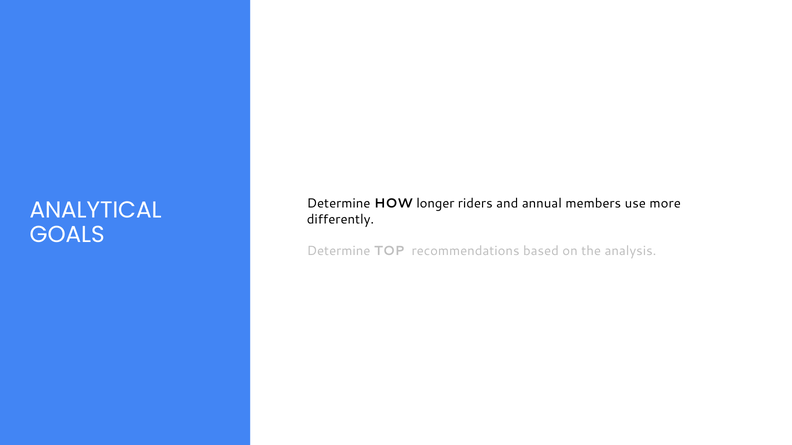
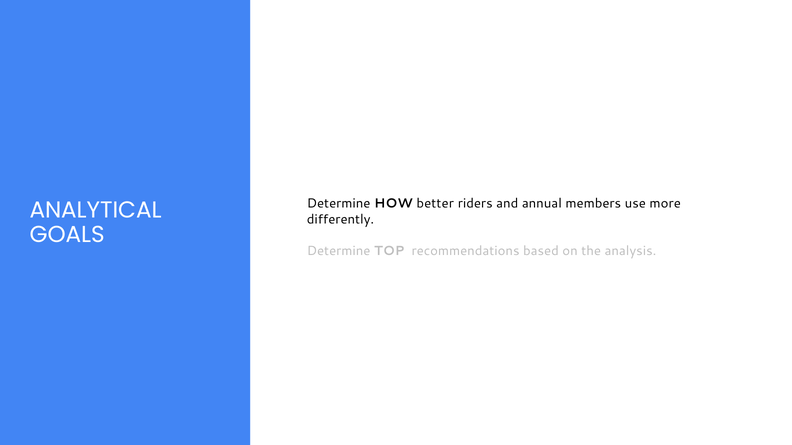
longer: longer -> better
